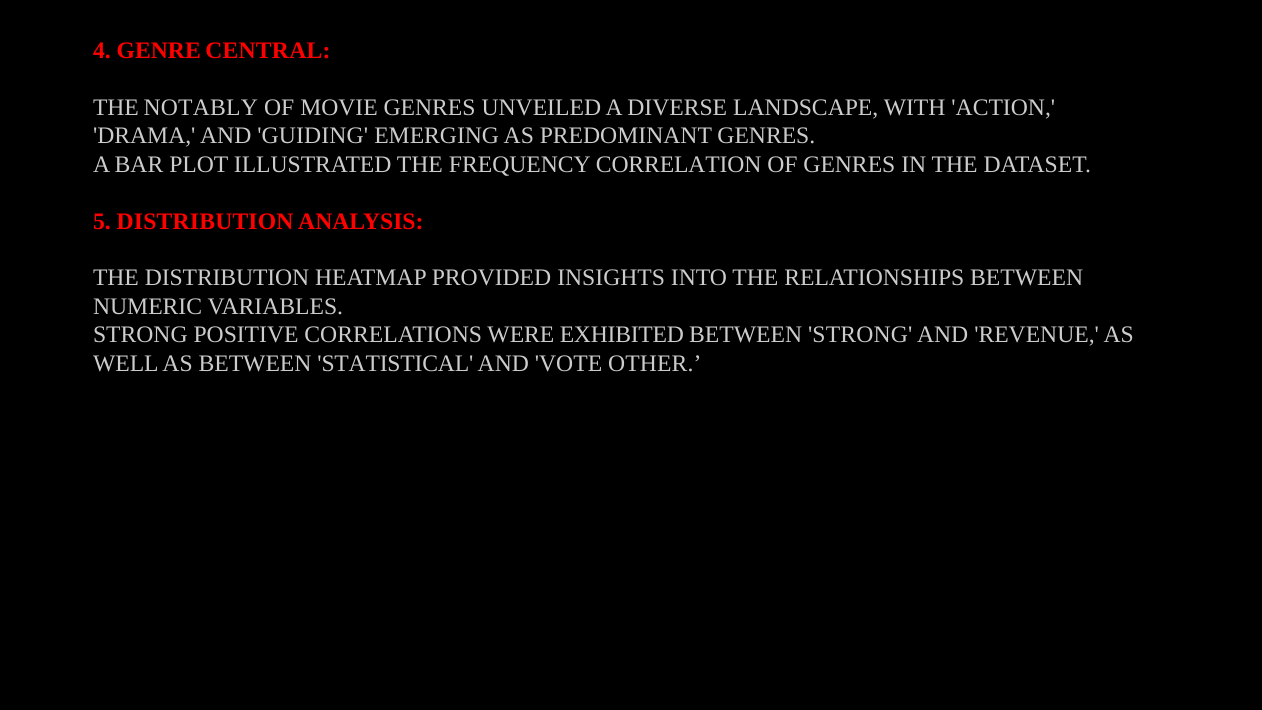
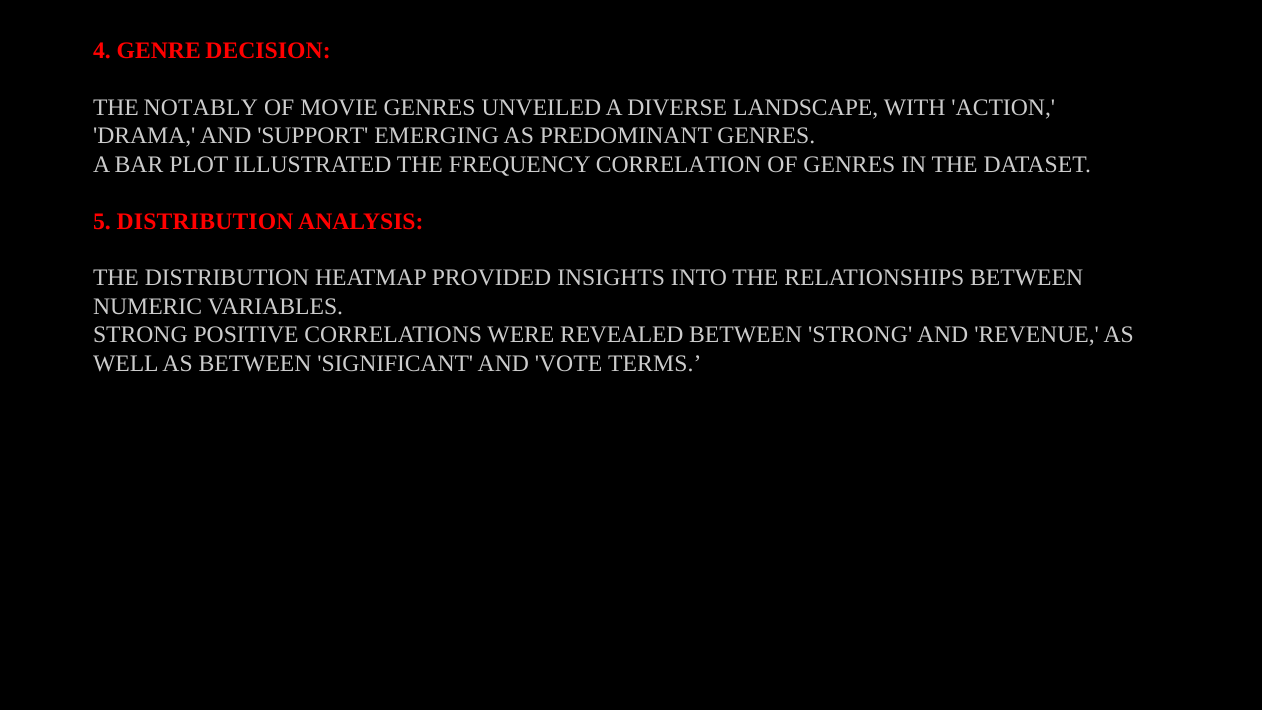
CENTRAL: CENTRAL -> DECISION
GUIDING: GUIDING -> SUPPORT
EXHIBITED: EXHIBITED -> REVEALED
STATISTICAL: STATISTICAL -> SIGNIFICANT
OTHER: OTHER -> TERMS
